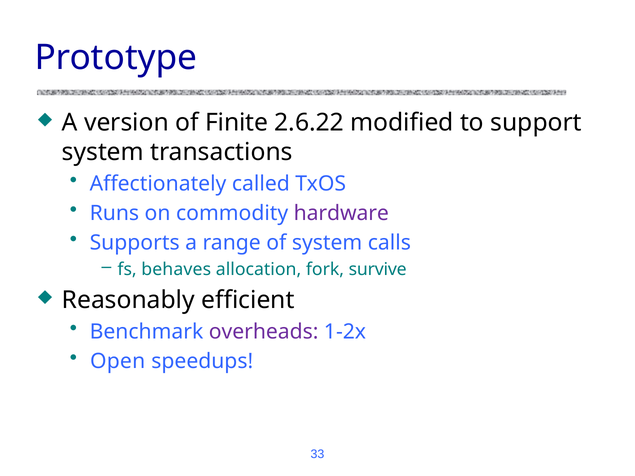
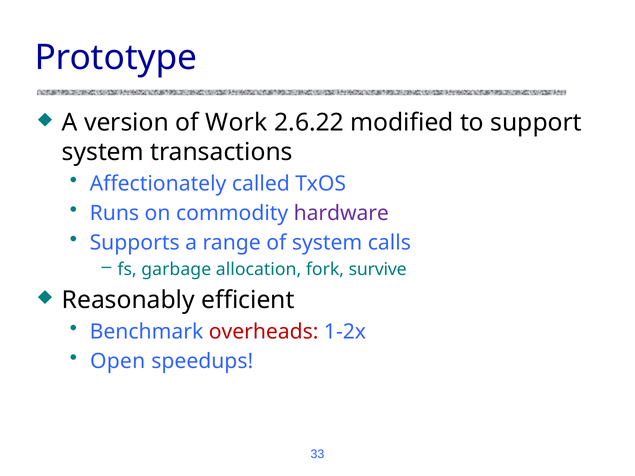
Finite: Finite -> Work
behaves: behaves -> garbage
overheads colour: purple -> red
